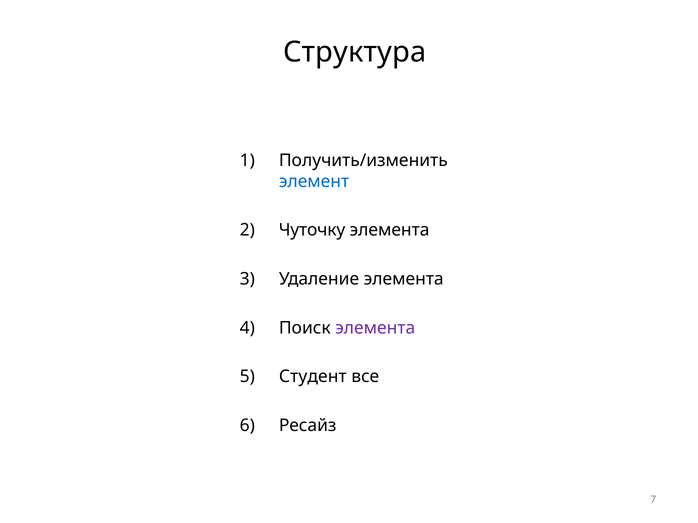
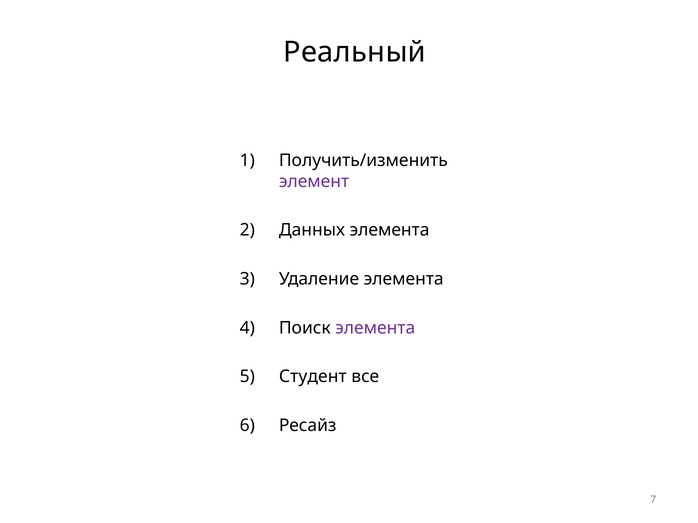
Структура: Структура -> Реальный
элемент colour: blue -> purple
Чуточку: Чуточку -> Данных
